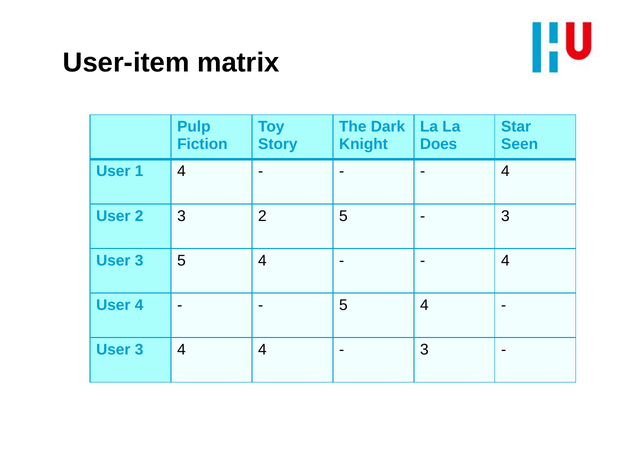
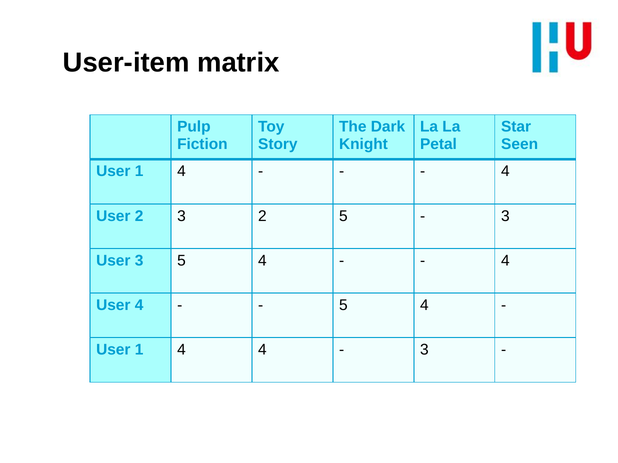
Does: Does -> Petal
3 at (139, 350): 3 -> 1
